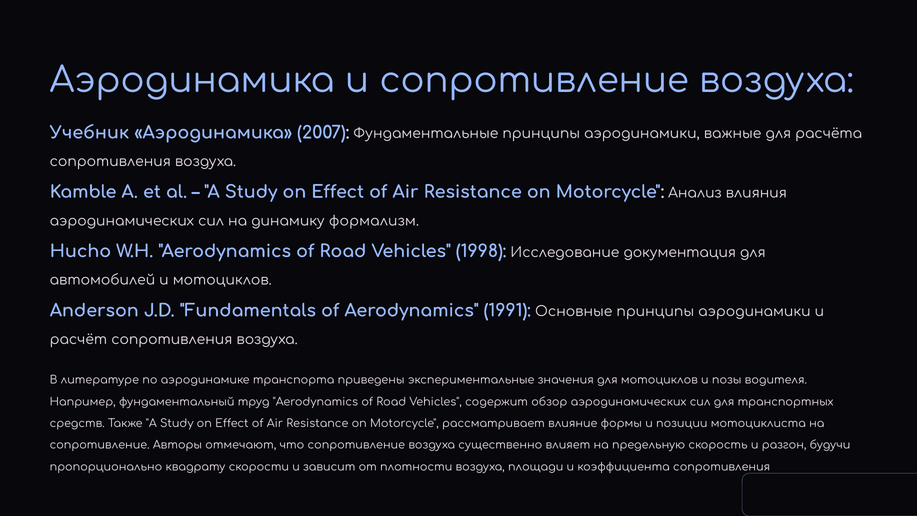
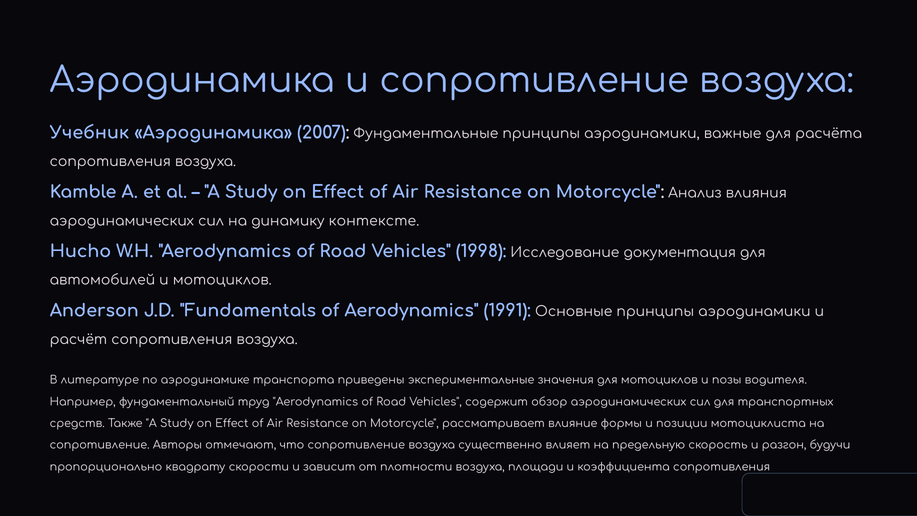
формализм: формализм -> контексте
